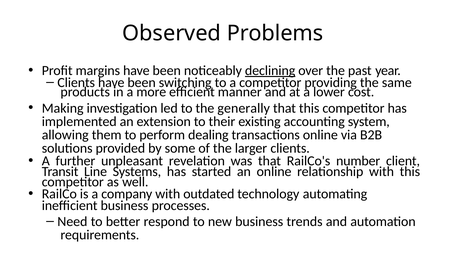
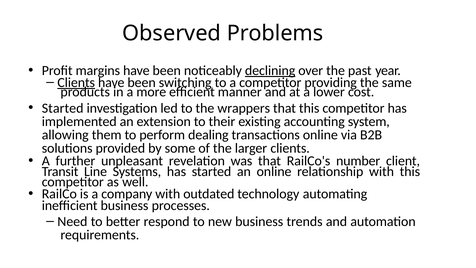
Clients at (76, 82) underline: none -> present
Making at (63, 108): Making -> Started
generally: generally -> wrappers
